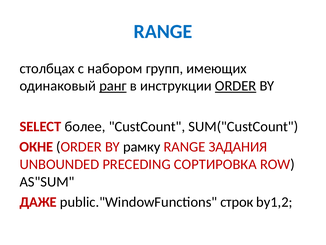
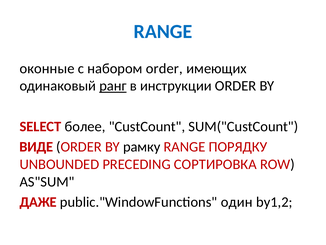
столбцах: столбцах -> оконные
набором групп: групп -> order
ORDER at (236, 86) underline: present -> none
ОКНЕ: ОКНЕ -> ВИДЕ
ЗАДАНИЯ: ЗАДАНИЯ -> ПОРЯДКУ
строк: строк -> один
